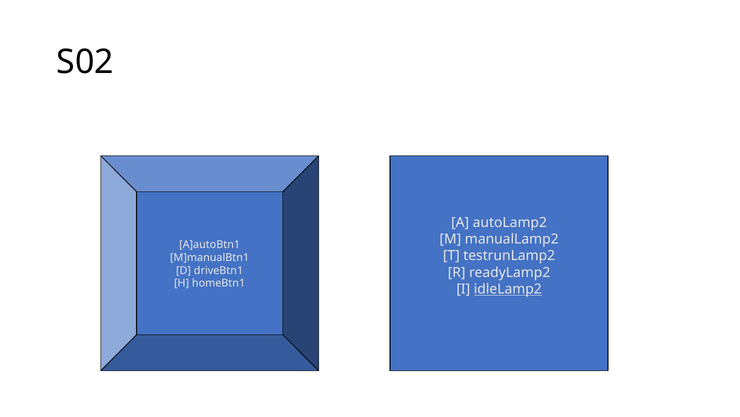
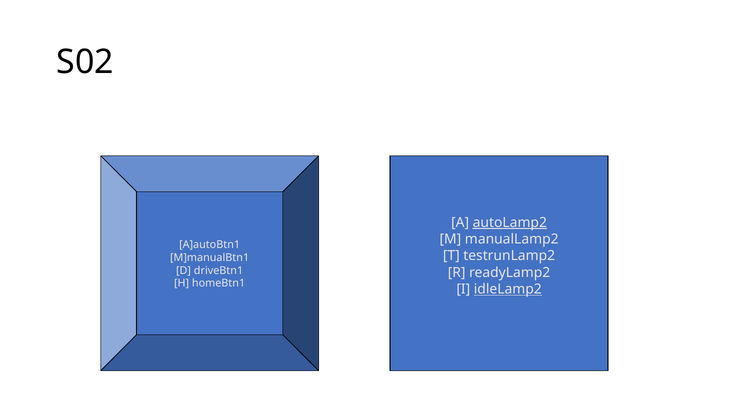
autoLamp2 underline: none -> present
